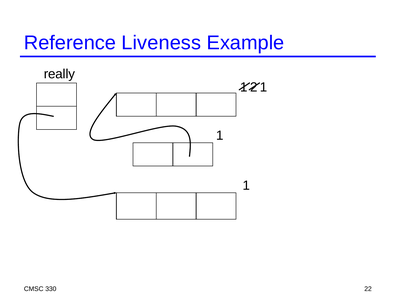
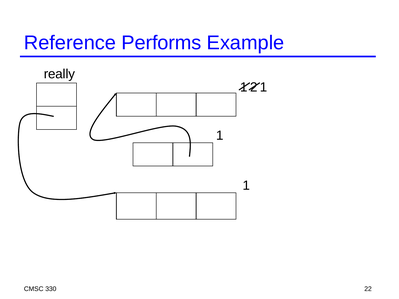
Liveness: Liveness -> Performs
